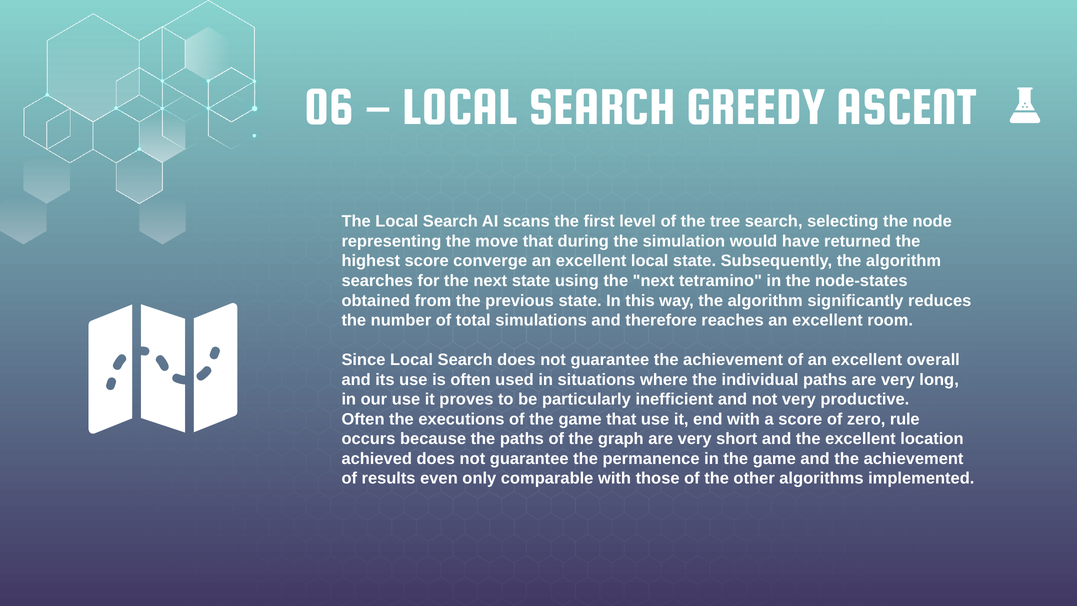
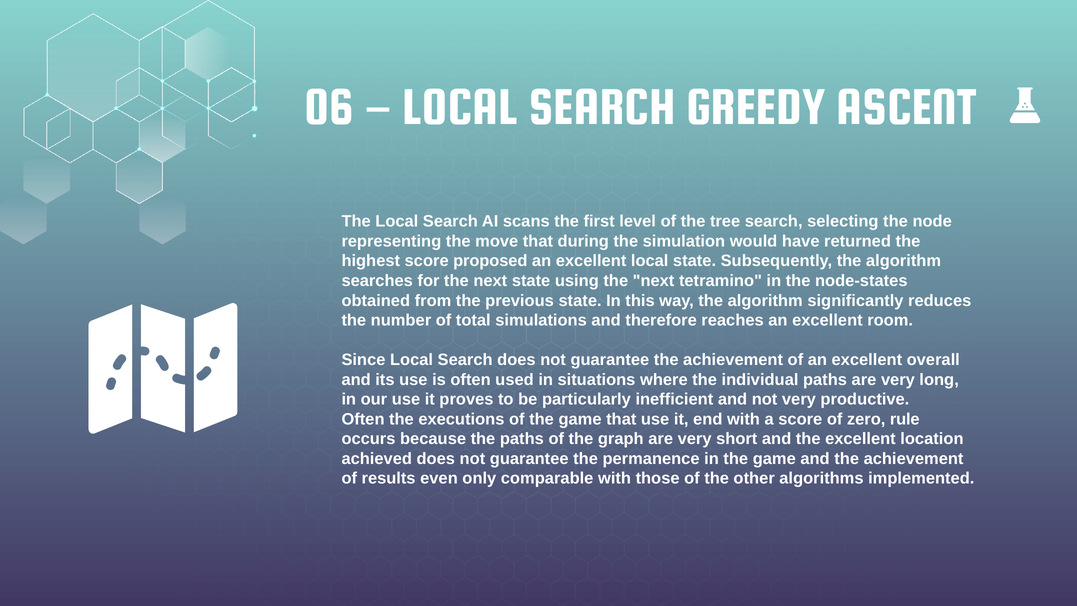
converge: converge -> proposed
